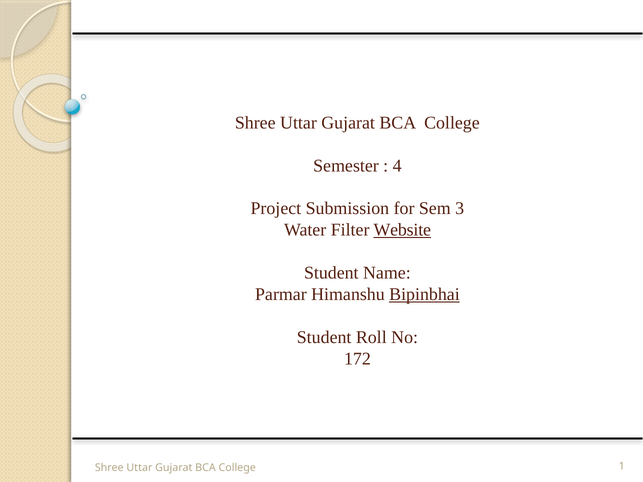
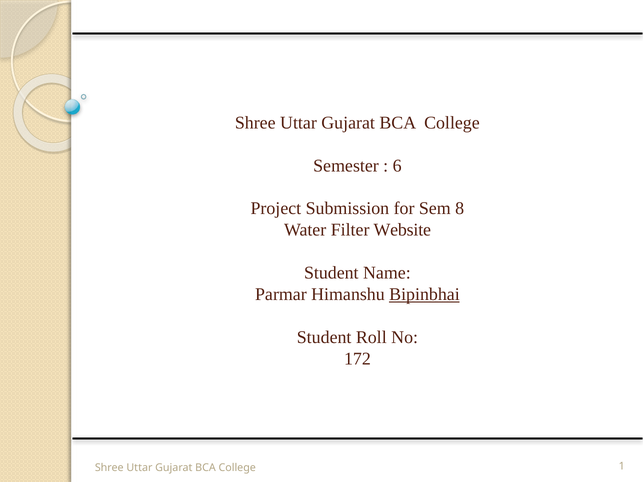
4: 4 -> 6
3: 3 -> 8
Website underline: present -> none
